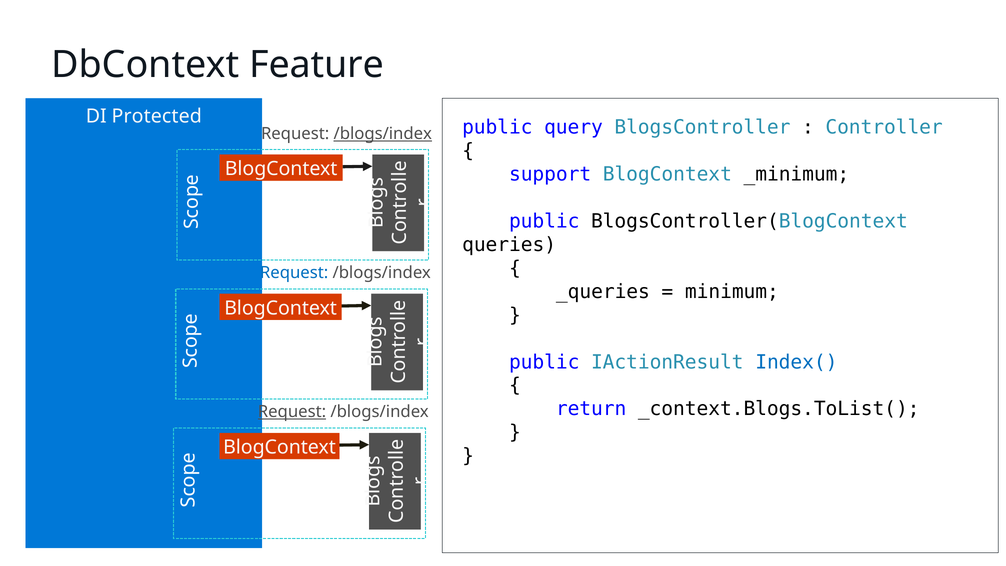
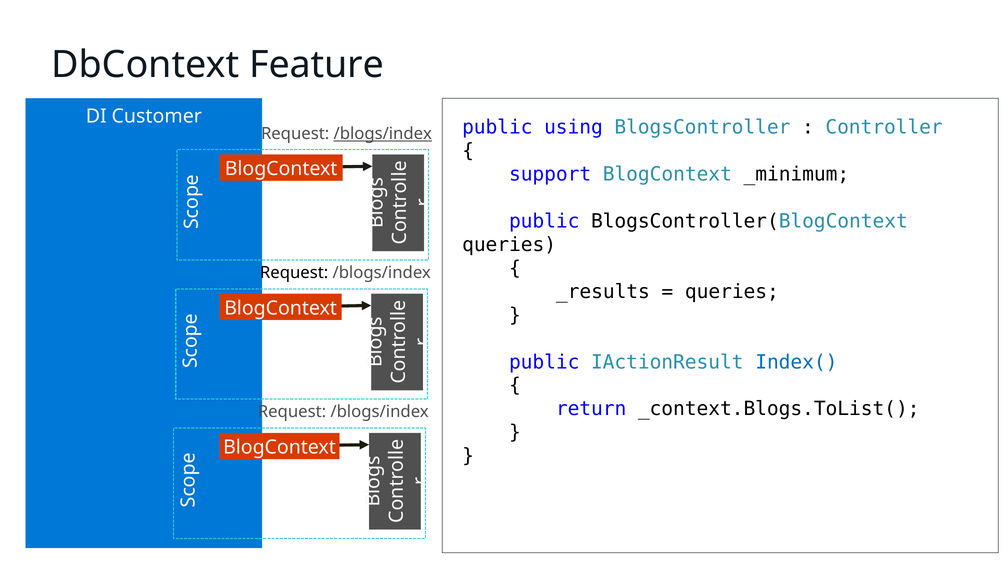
Protected: Protected -> Customer
query: query -> using
Request at (294, 273) colour: blue -> black
_queries: _queries -> _results
minimum at (732, 292): minimum -> queries
Request at (292, 412) underline: present -> none
